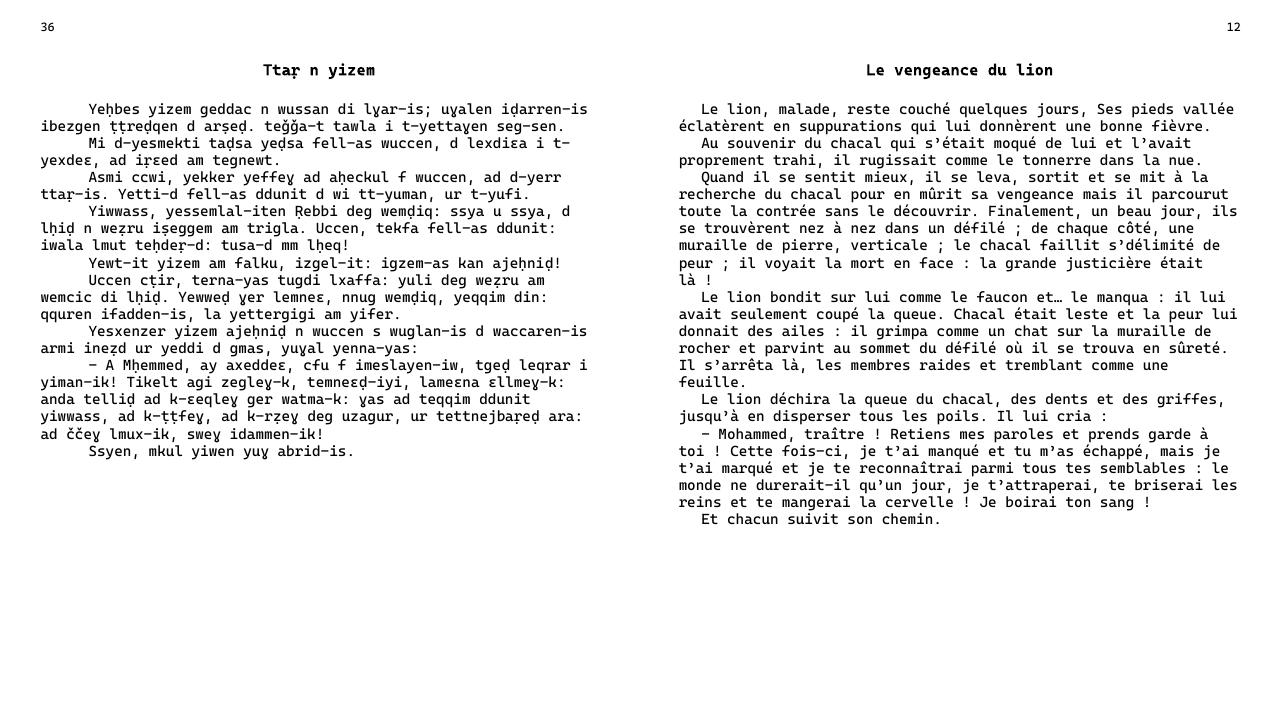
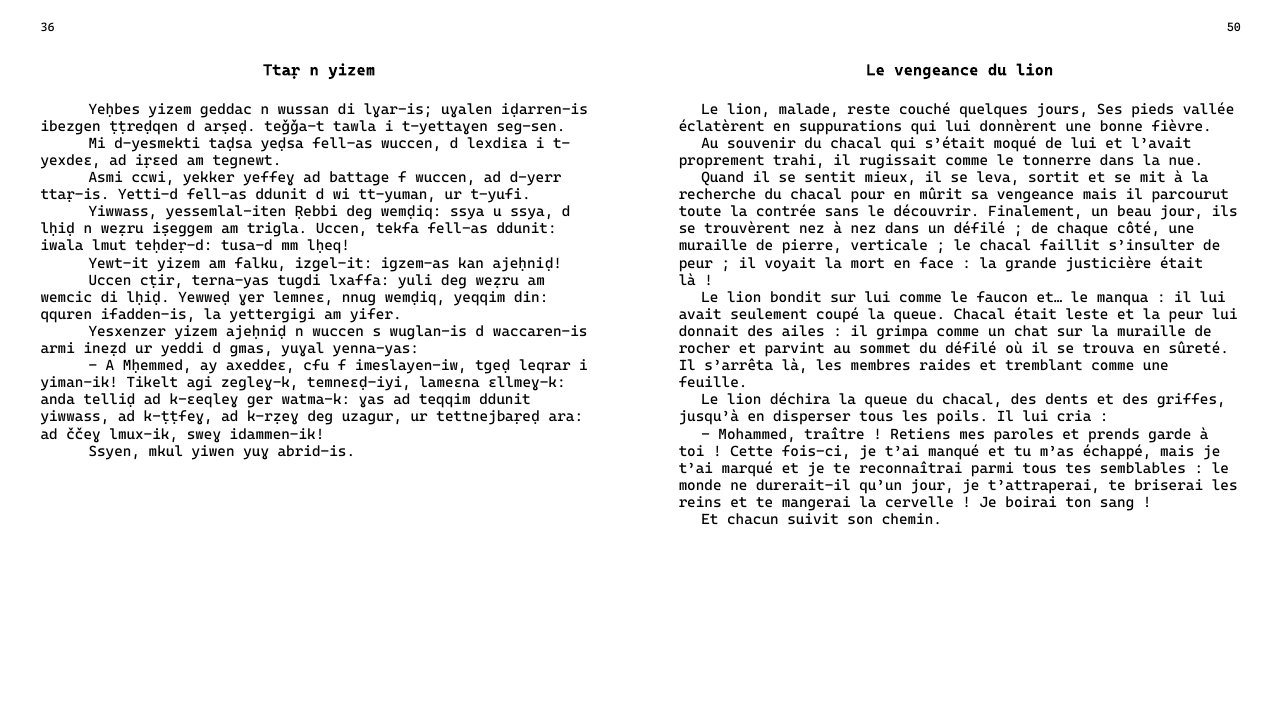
12: 12 -> 50
aḥeckul: aḥeckul -> battage
s’délimité: s’délimité -> s’insulter
